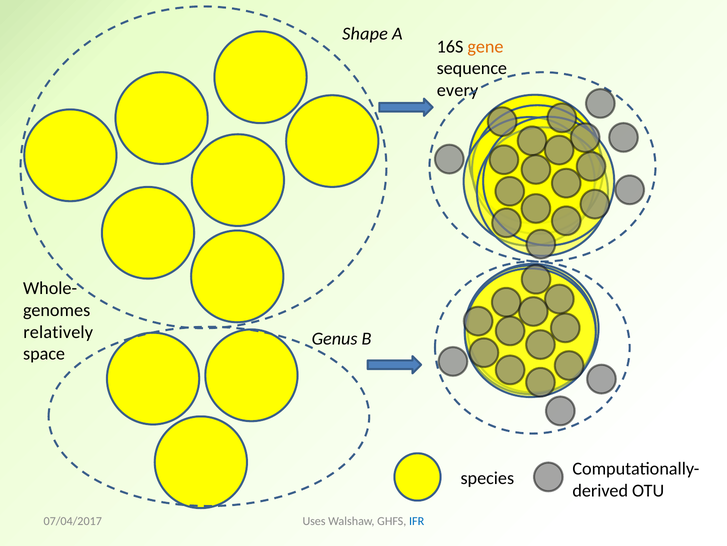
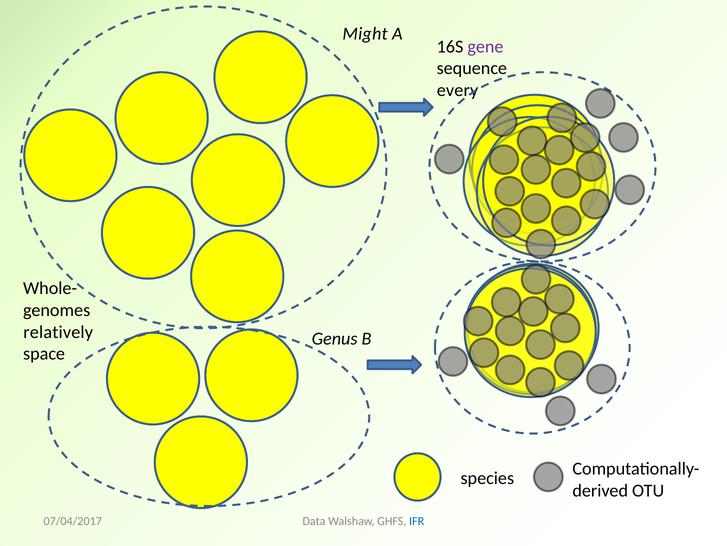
Shape: Shape -> Might
gene colour: orange -> purple
Uses: Uses -> Data
